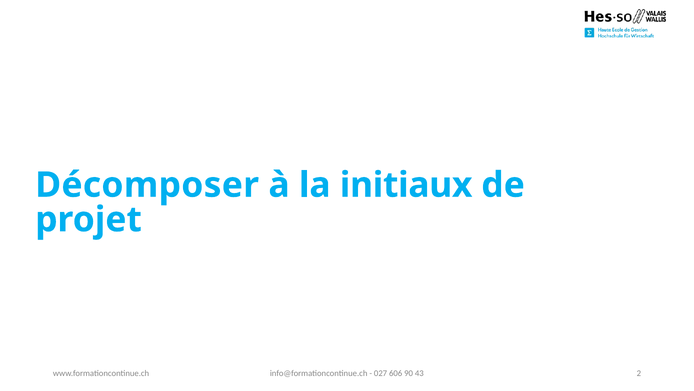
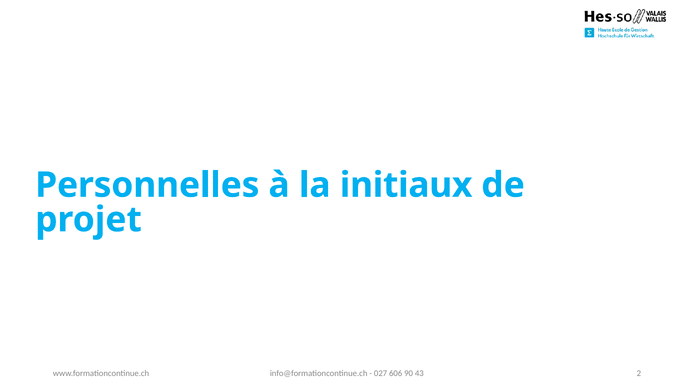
Décomposer: Décomposer -> Personnelles
